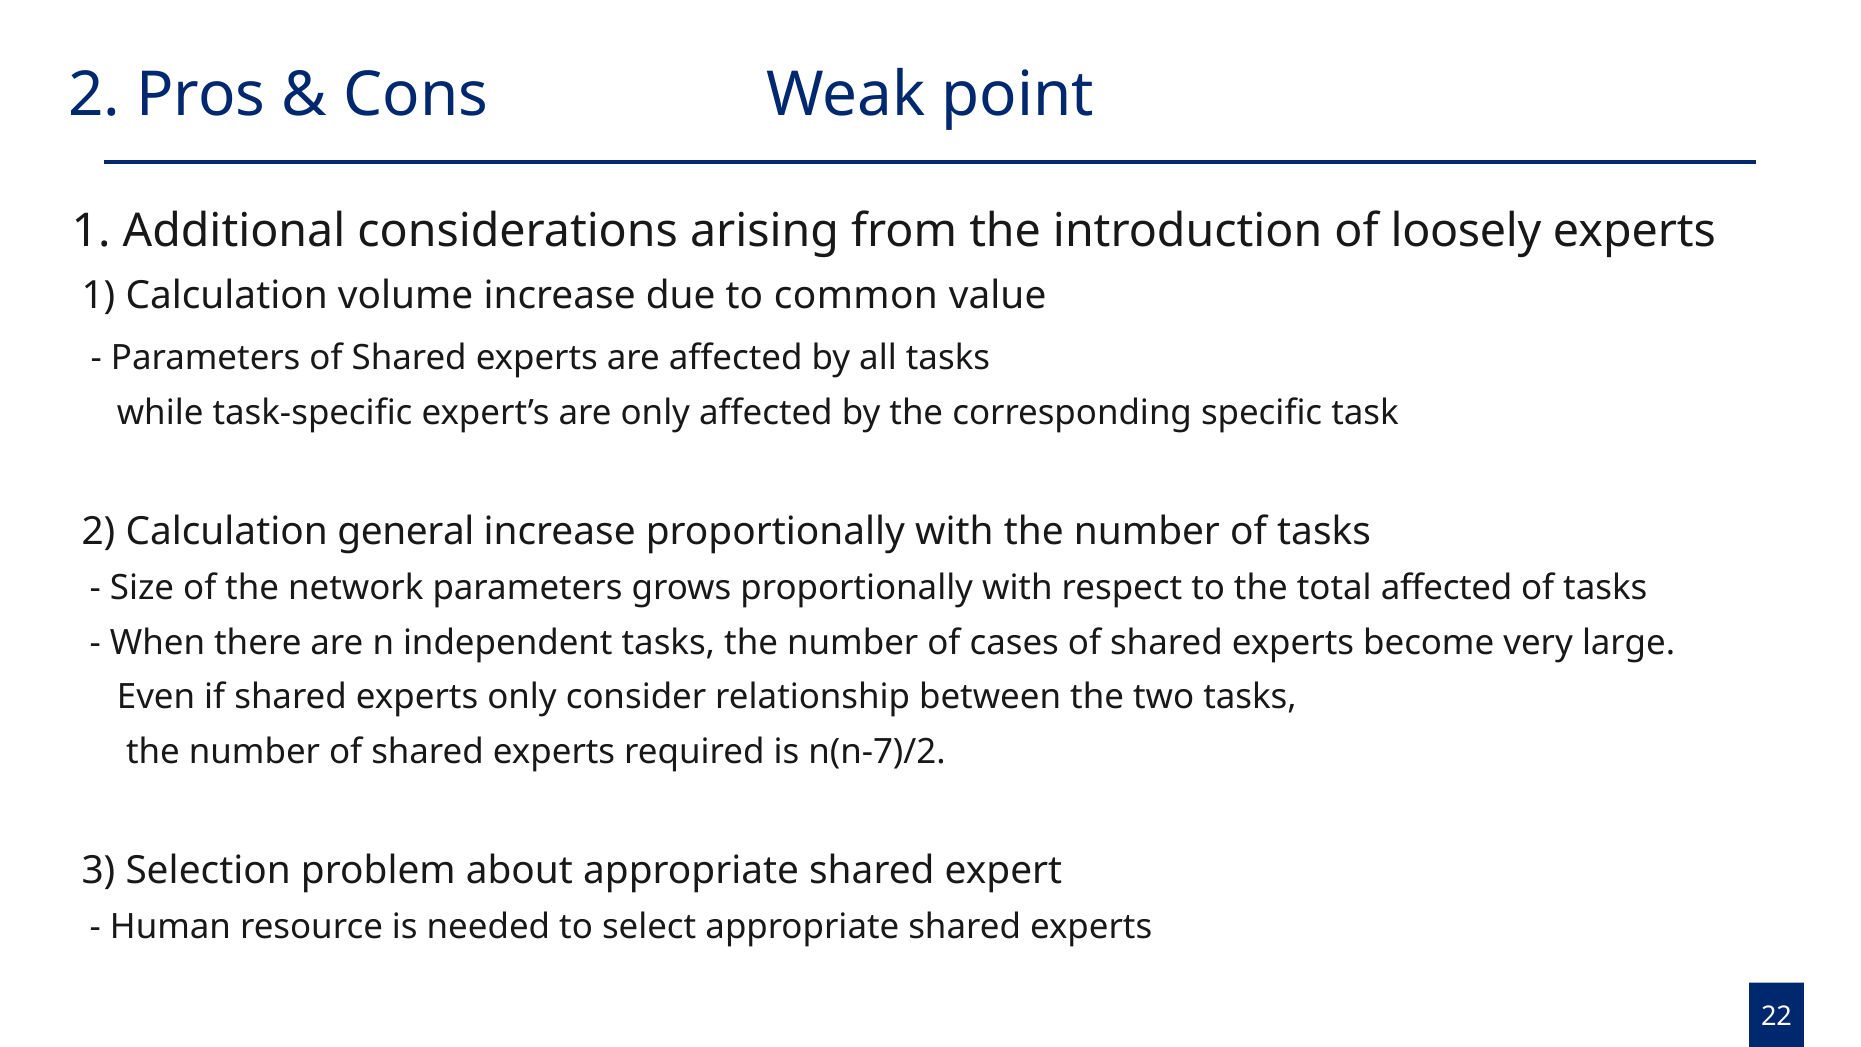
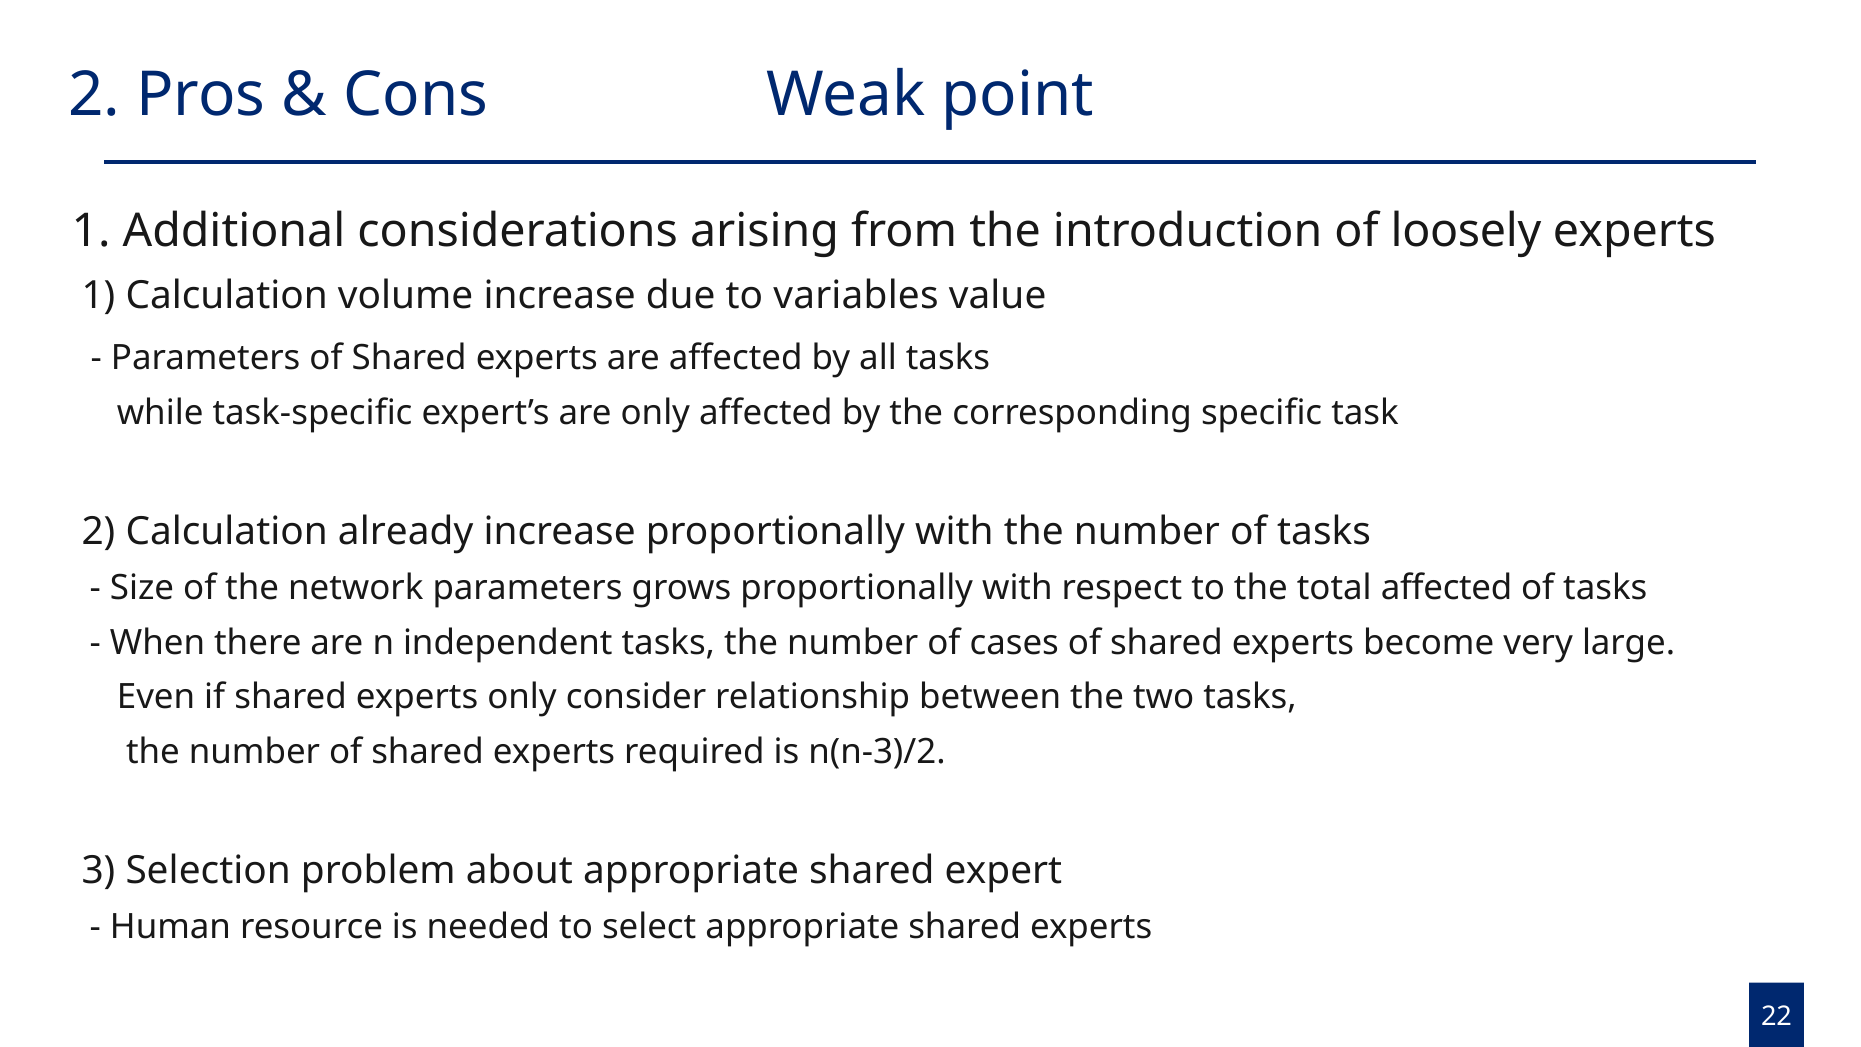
common: common -> variables
general: general -> already
n(n-7)/2: n(n-7)/2 -> n(n-3)/2
